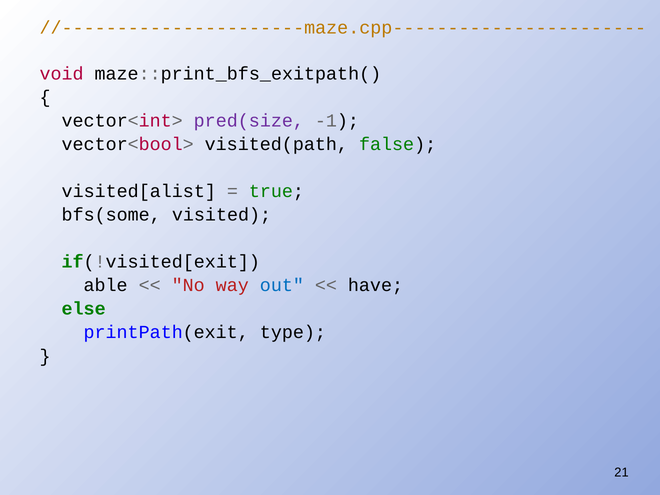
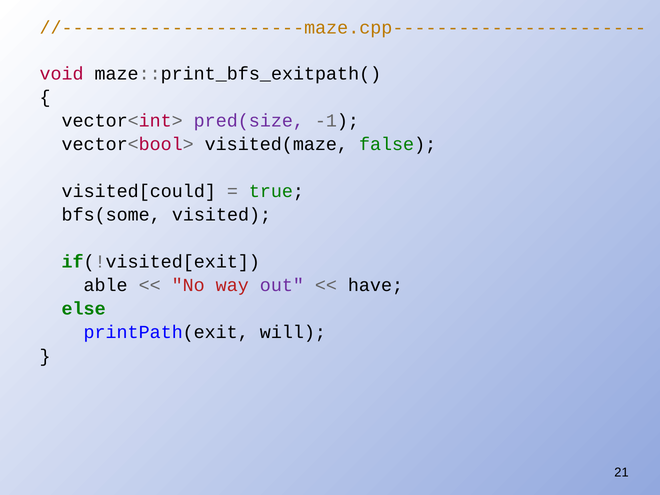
visited(path: visited(path -> visited(maze
visited[alist: visited[alist -> visited[could
out colour: blue -> purple
type: type -> will
